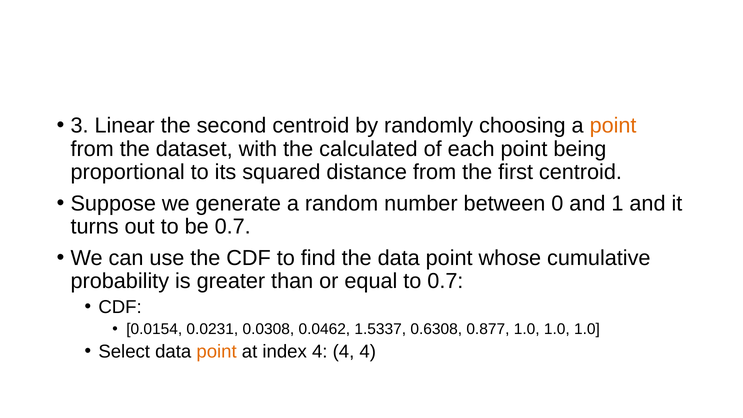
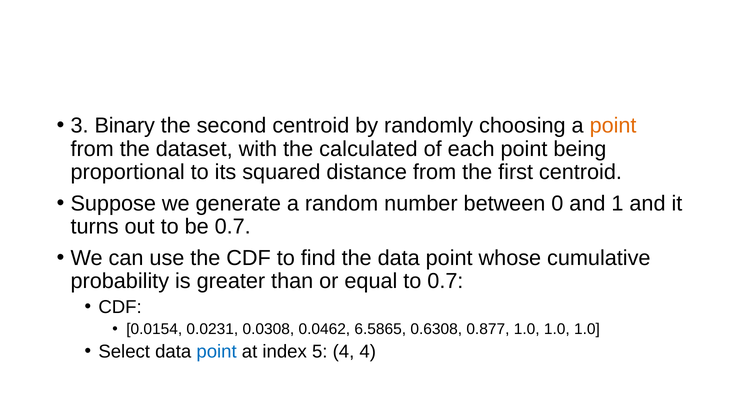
Linear: Linear -> Binary
1.5337: 1.5337 -> 6.5865
point at (217, 351) colour: orange -> blue
index 4: 4 -> 5
